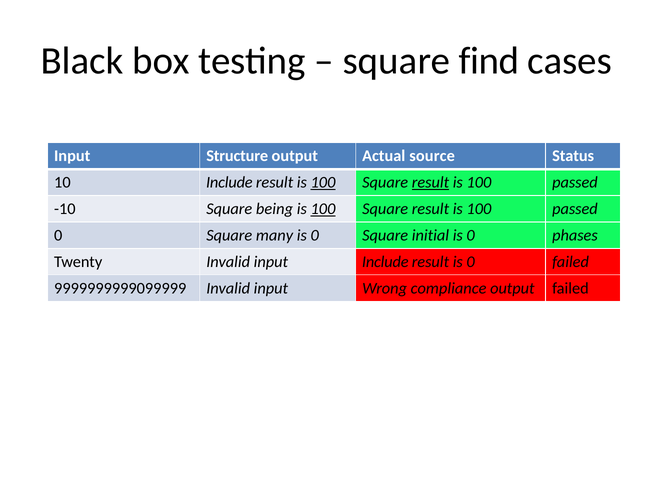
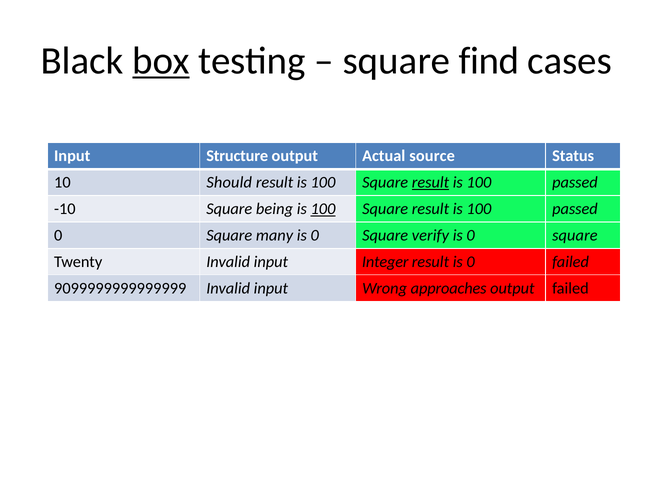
box underline: none -> present
10 Include: Include -> Should
100 at (323, 183) underline: present -> none
initial: initial -> verify
phases at (575, 236): phases -> square
input Include: Include -> Integer
9999999999099999: 9999999999099999 -> 9099999999999999
compliance: compliance -> approaches
